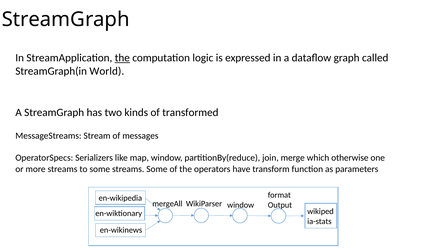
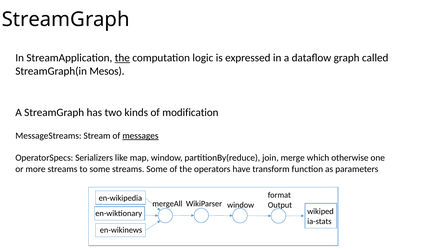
World: World -> Mesos
transformed: transformed -> modification
messages underline: none -> present
